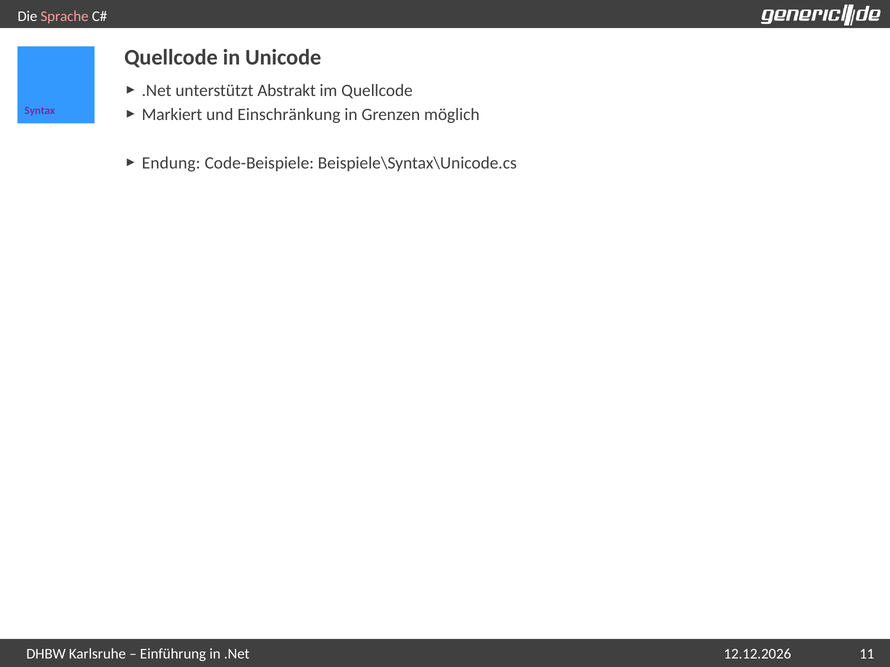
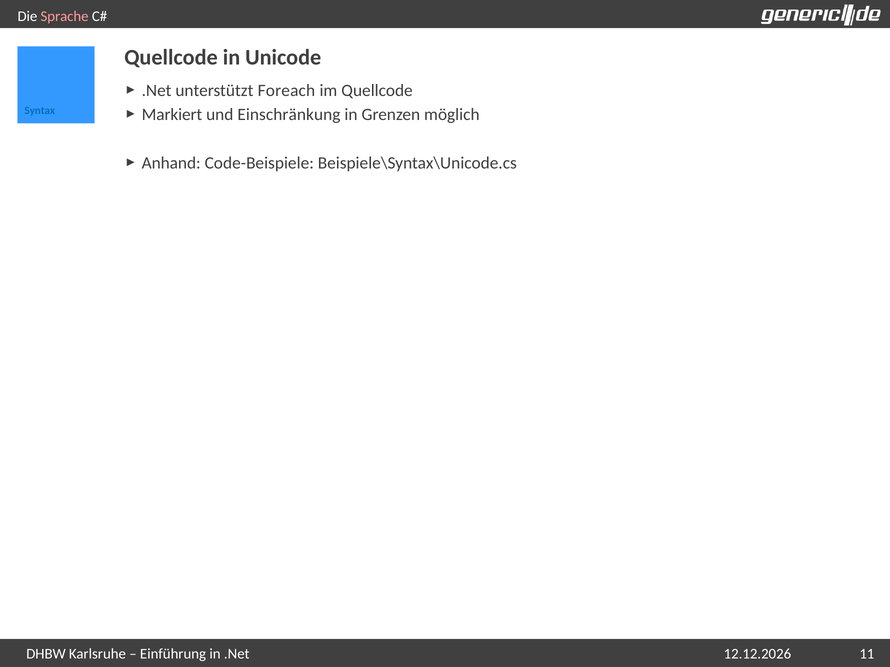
Abstrakt: Abstrakt -> Foreach
Syntax colour: purple -> blue
Endung: Endung -> Anhand
